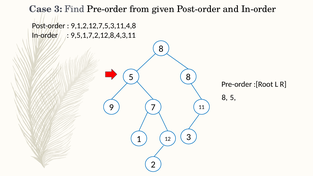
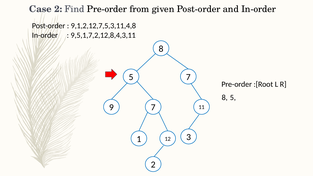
Case 3: 3 -> 2
5 8: 8 -> 7
